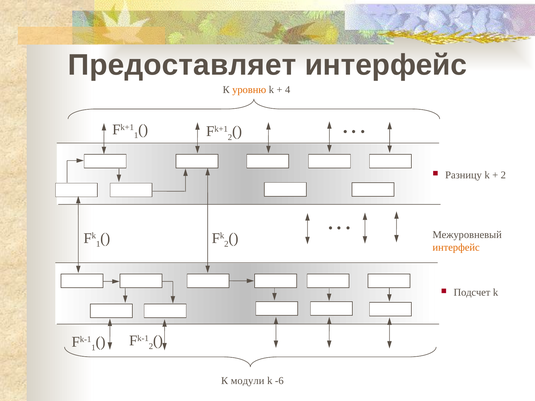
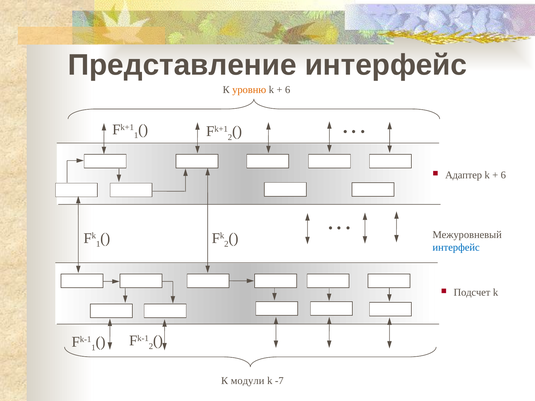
Предоставляет: Предоставляет -> Представление
4 at (288, 90): 4 -> 6
Разницу: Разницу -> Адаптер
2 at (503, 175): 2 -> 6
интерфейс at (456, 247) colour: orange -> blue
-6: -6 -> -7
